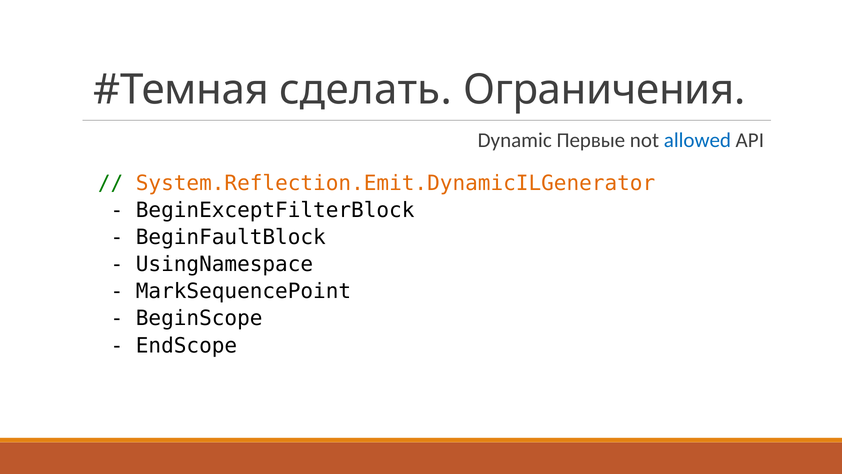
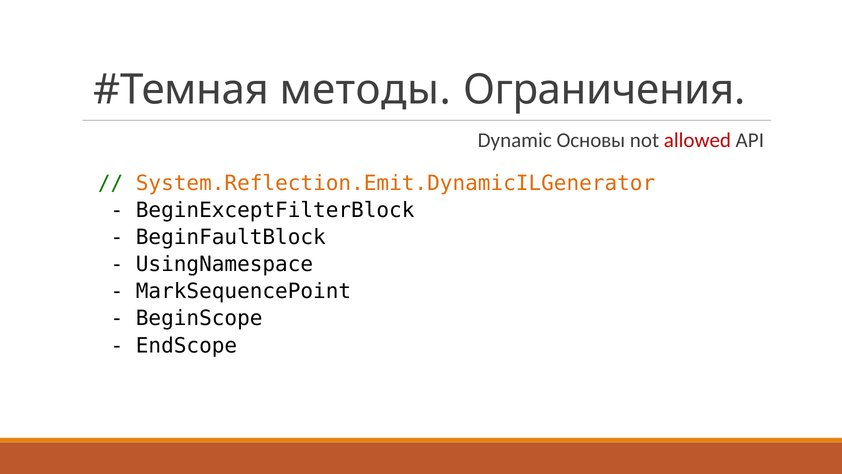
сделать: сделать -> методы
Первые: Первые -> Основы
allowed colour: blue -> red
